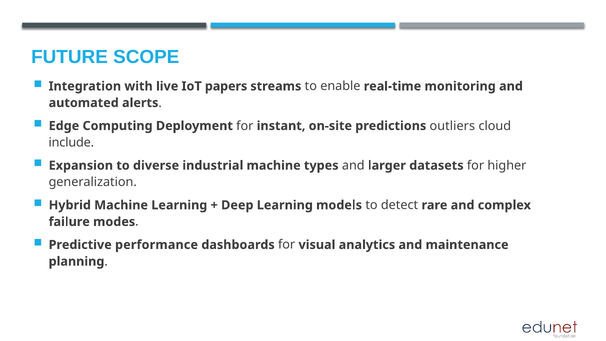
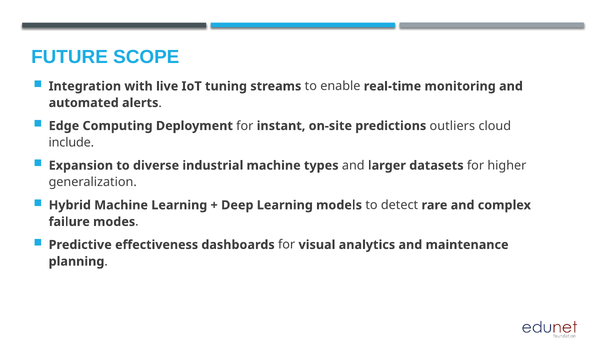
papers: papers -> tuning
performance: performance -> effectiveness
